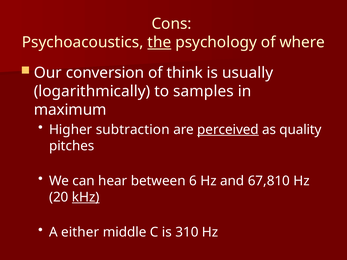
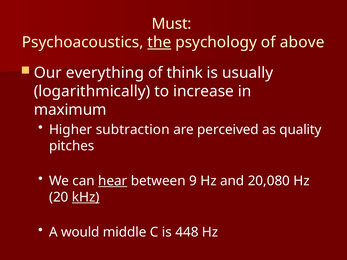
Cons: Cons -> Must
where: where -> above
conversion: conversion -> everything
samples: samples -> increase
perceived underline: present -> none
hear underline: none -> present
6: 6 -> 9
67,810: 67,810 -> 20,080
either: either -> would
310: 310 -> 448
